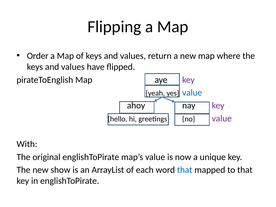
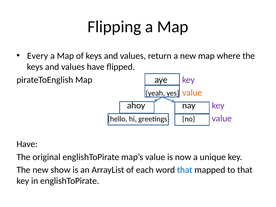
Order: Order -> Every
value at (192, 93) colour: blue -> orange
With at (27, 144): With -> Have
